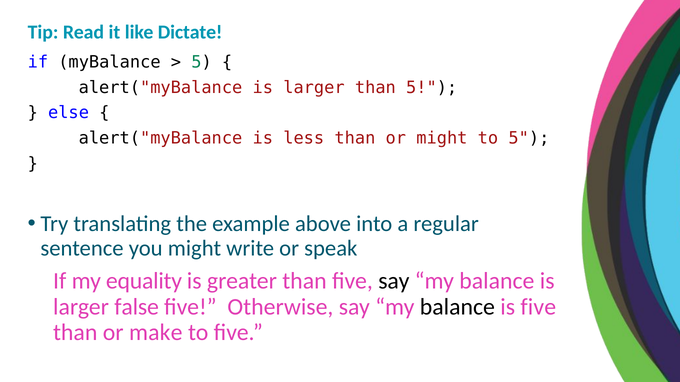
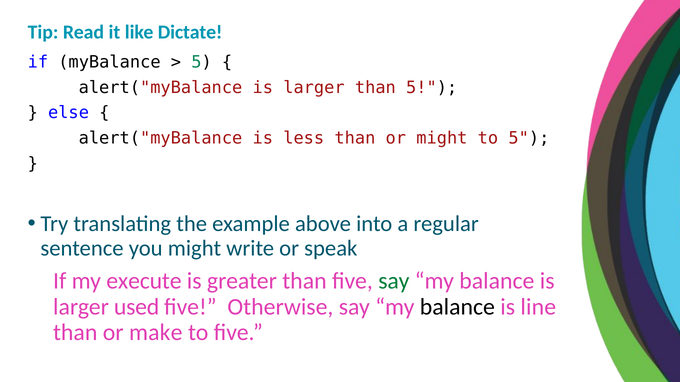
equality: equality -> execute
say at (394, 281) colour: black -> green
false: false -> used
is five: five -> line
